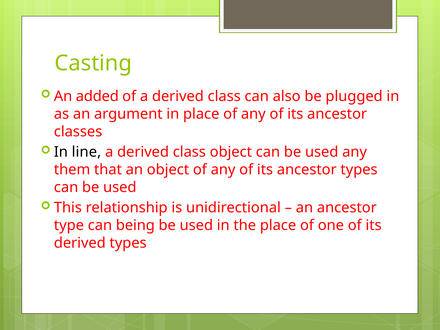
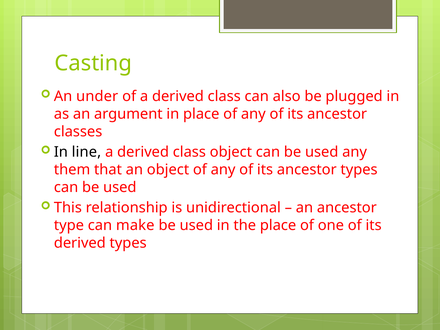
added: added -> under
being: being -> make
